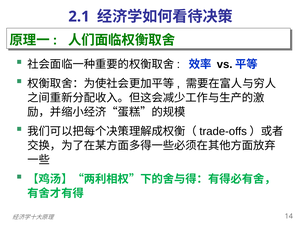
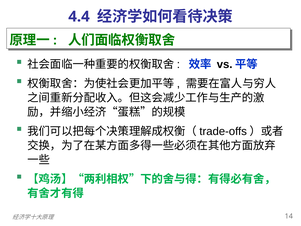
2.1: 2.1 -> 4.4
